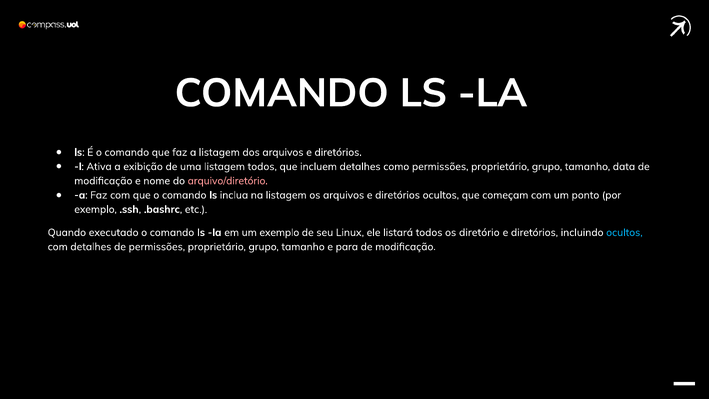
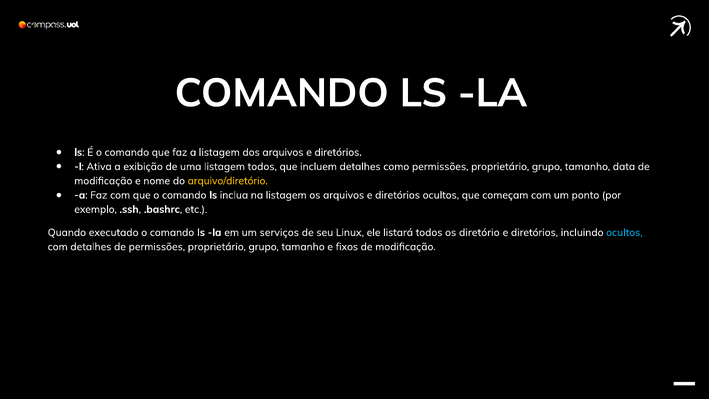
arquivo/diretório colour: pink -> yellow
um exemplo: exemplo -> serviços
para: para -> fixos
